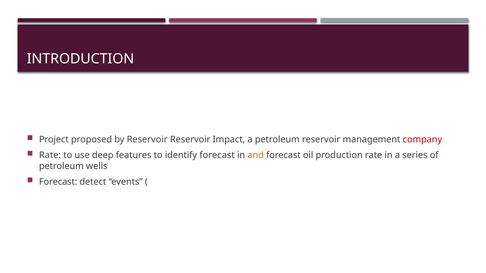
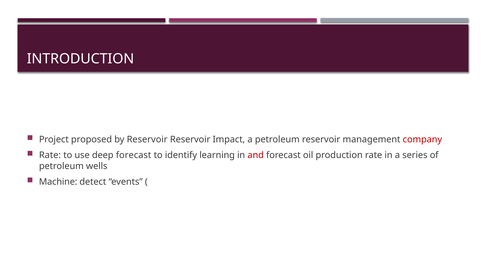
deep features: features -> forecast
identify forecast: forecast -> learning
and colour: orange -> red
Forecast at (58, 182): Forecast -> Machine
